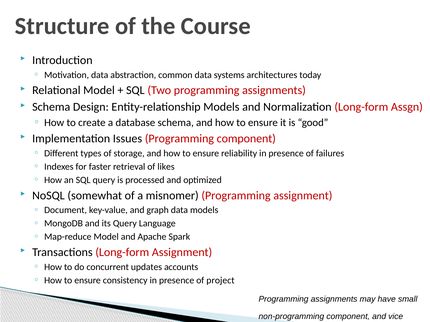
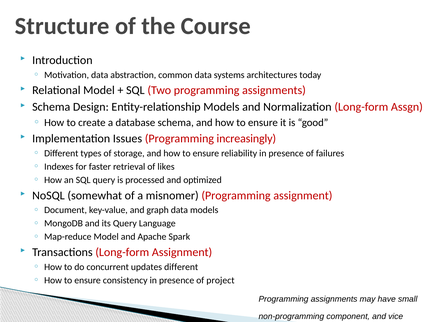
Programming component: component -> increasingly
updates accounts: accounts -> different
